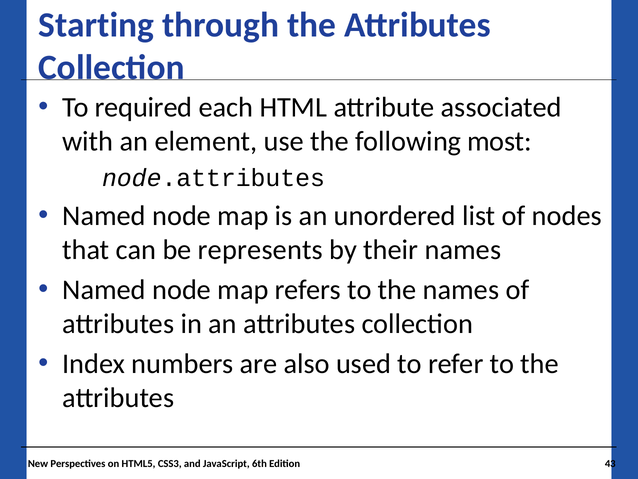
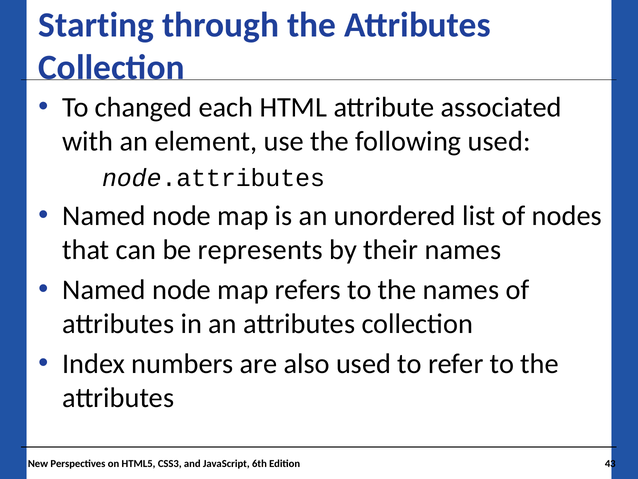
required: required -> changed
following most: most -> used
